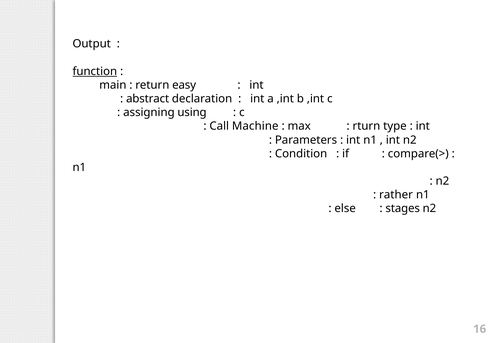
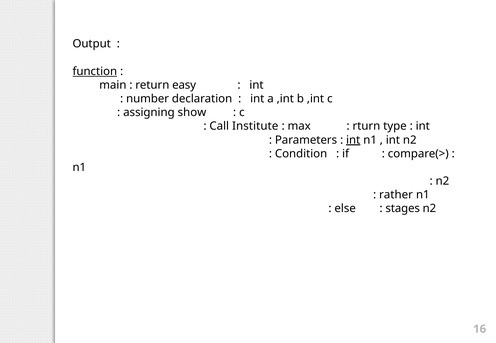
abstract: abstract -> number
using: using -> show
Machine: Machine -> Institute
int at (353, 140) underline: none -> present
